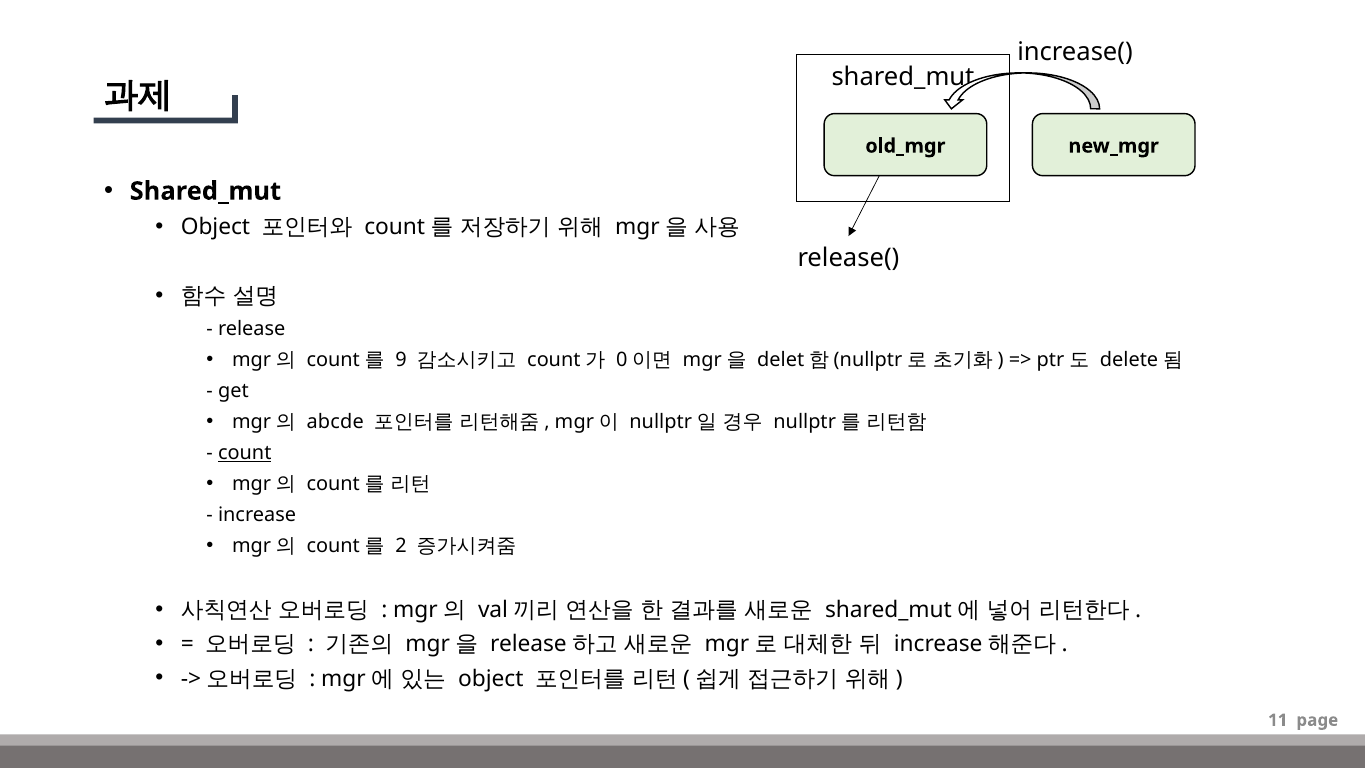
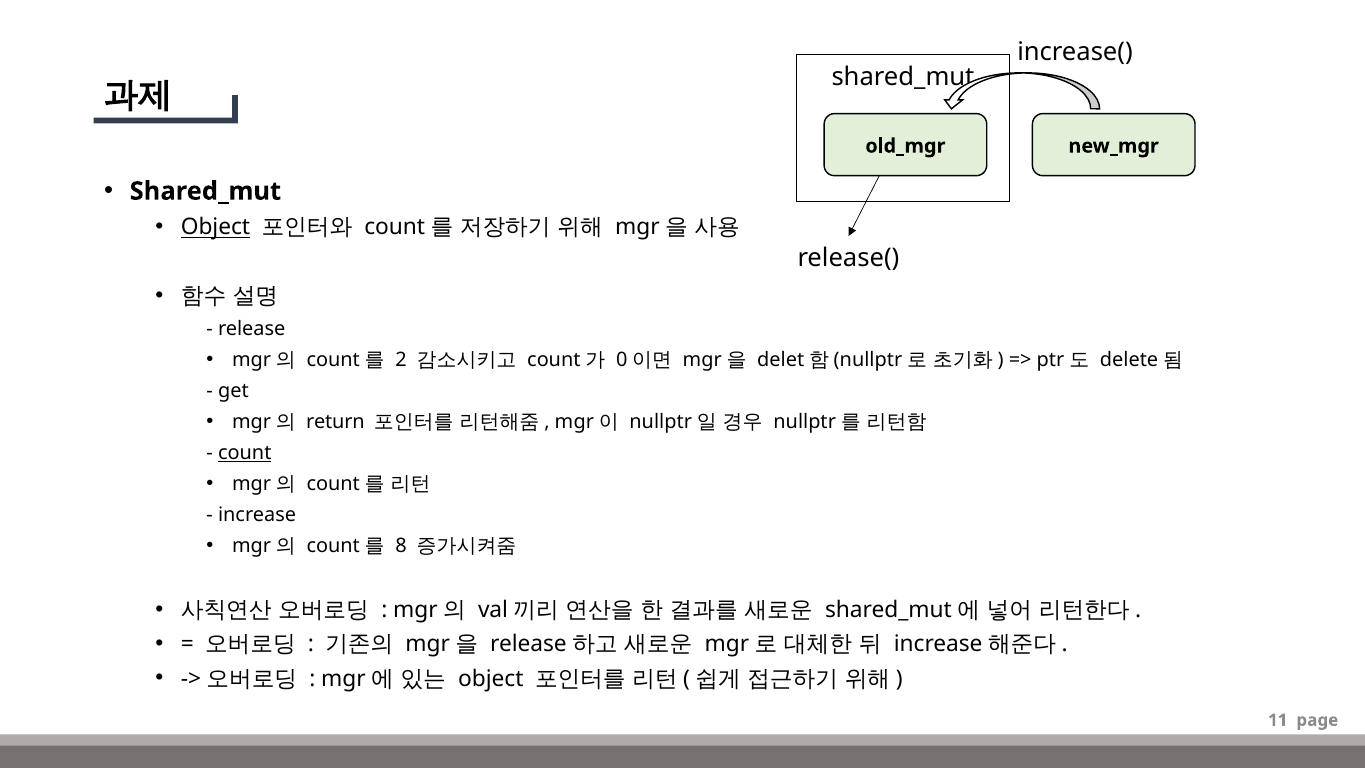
Object at (215, 227) underline: none -> present
9: 9 -> 2
abcde: abcde -> return
2: 2 -> 8
